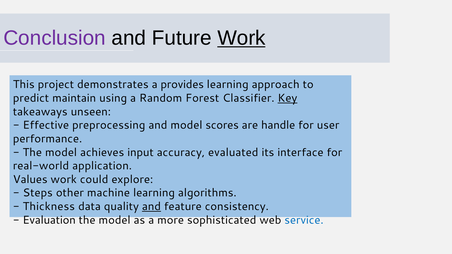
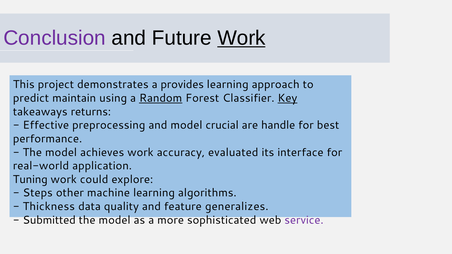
Random underline: none -> present
unseen: unseen -> returns
scores: scores -> crucial
user: user -> best
achieves input: input -> work
Values: Values -> Tuning
and at (151, 207) underline: present -> none
consistency: consistency -> generalizes
Evaluation: Evaluation -> Submitted
service colour: blue -> purple
